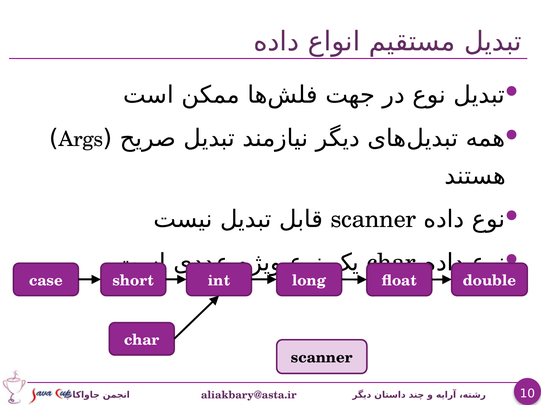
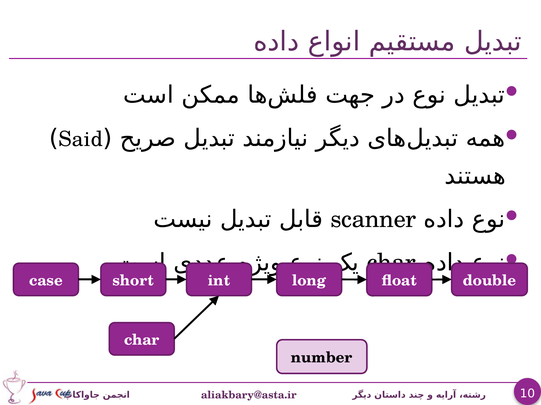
Args: Args -> Said
scanner at (322, 358): scanner -> number
